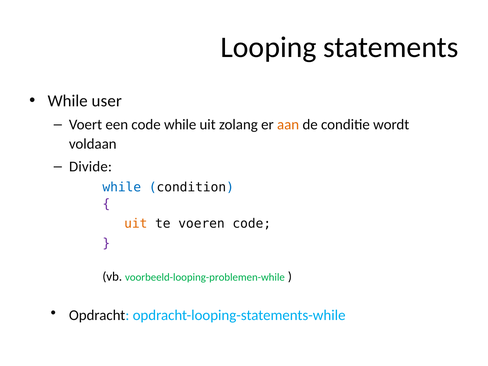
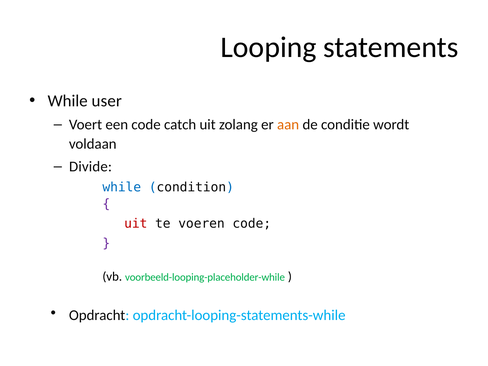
code while: while -> catch
uit at (136, 224) colour: orange -> red
voorbeeld-looping-problemen-while: voorbeeld-looping-problemen-while -> voorbeeld-looping-placeholder-while
